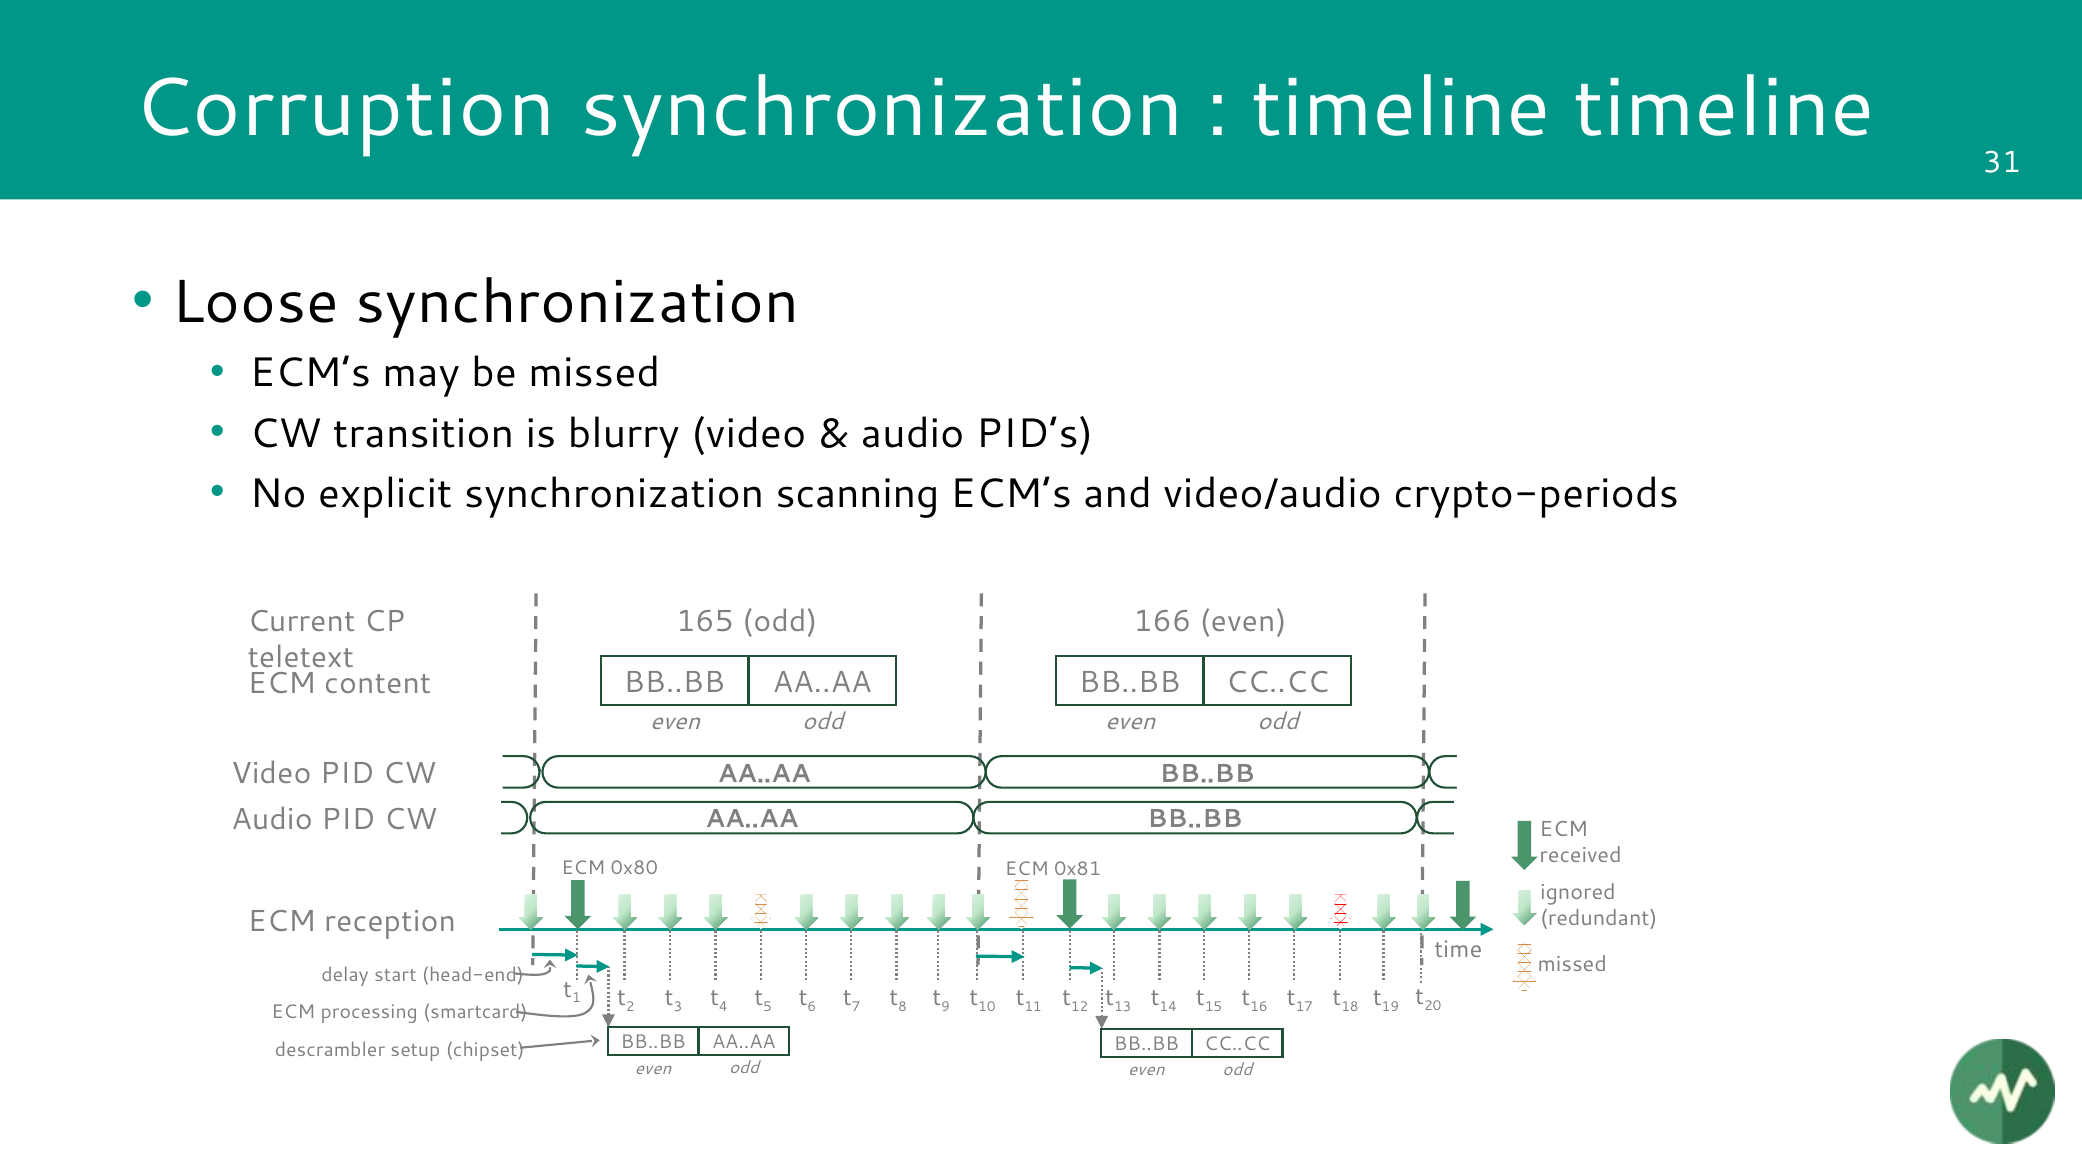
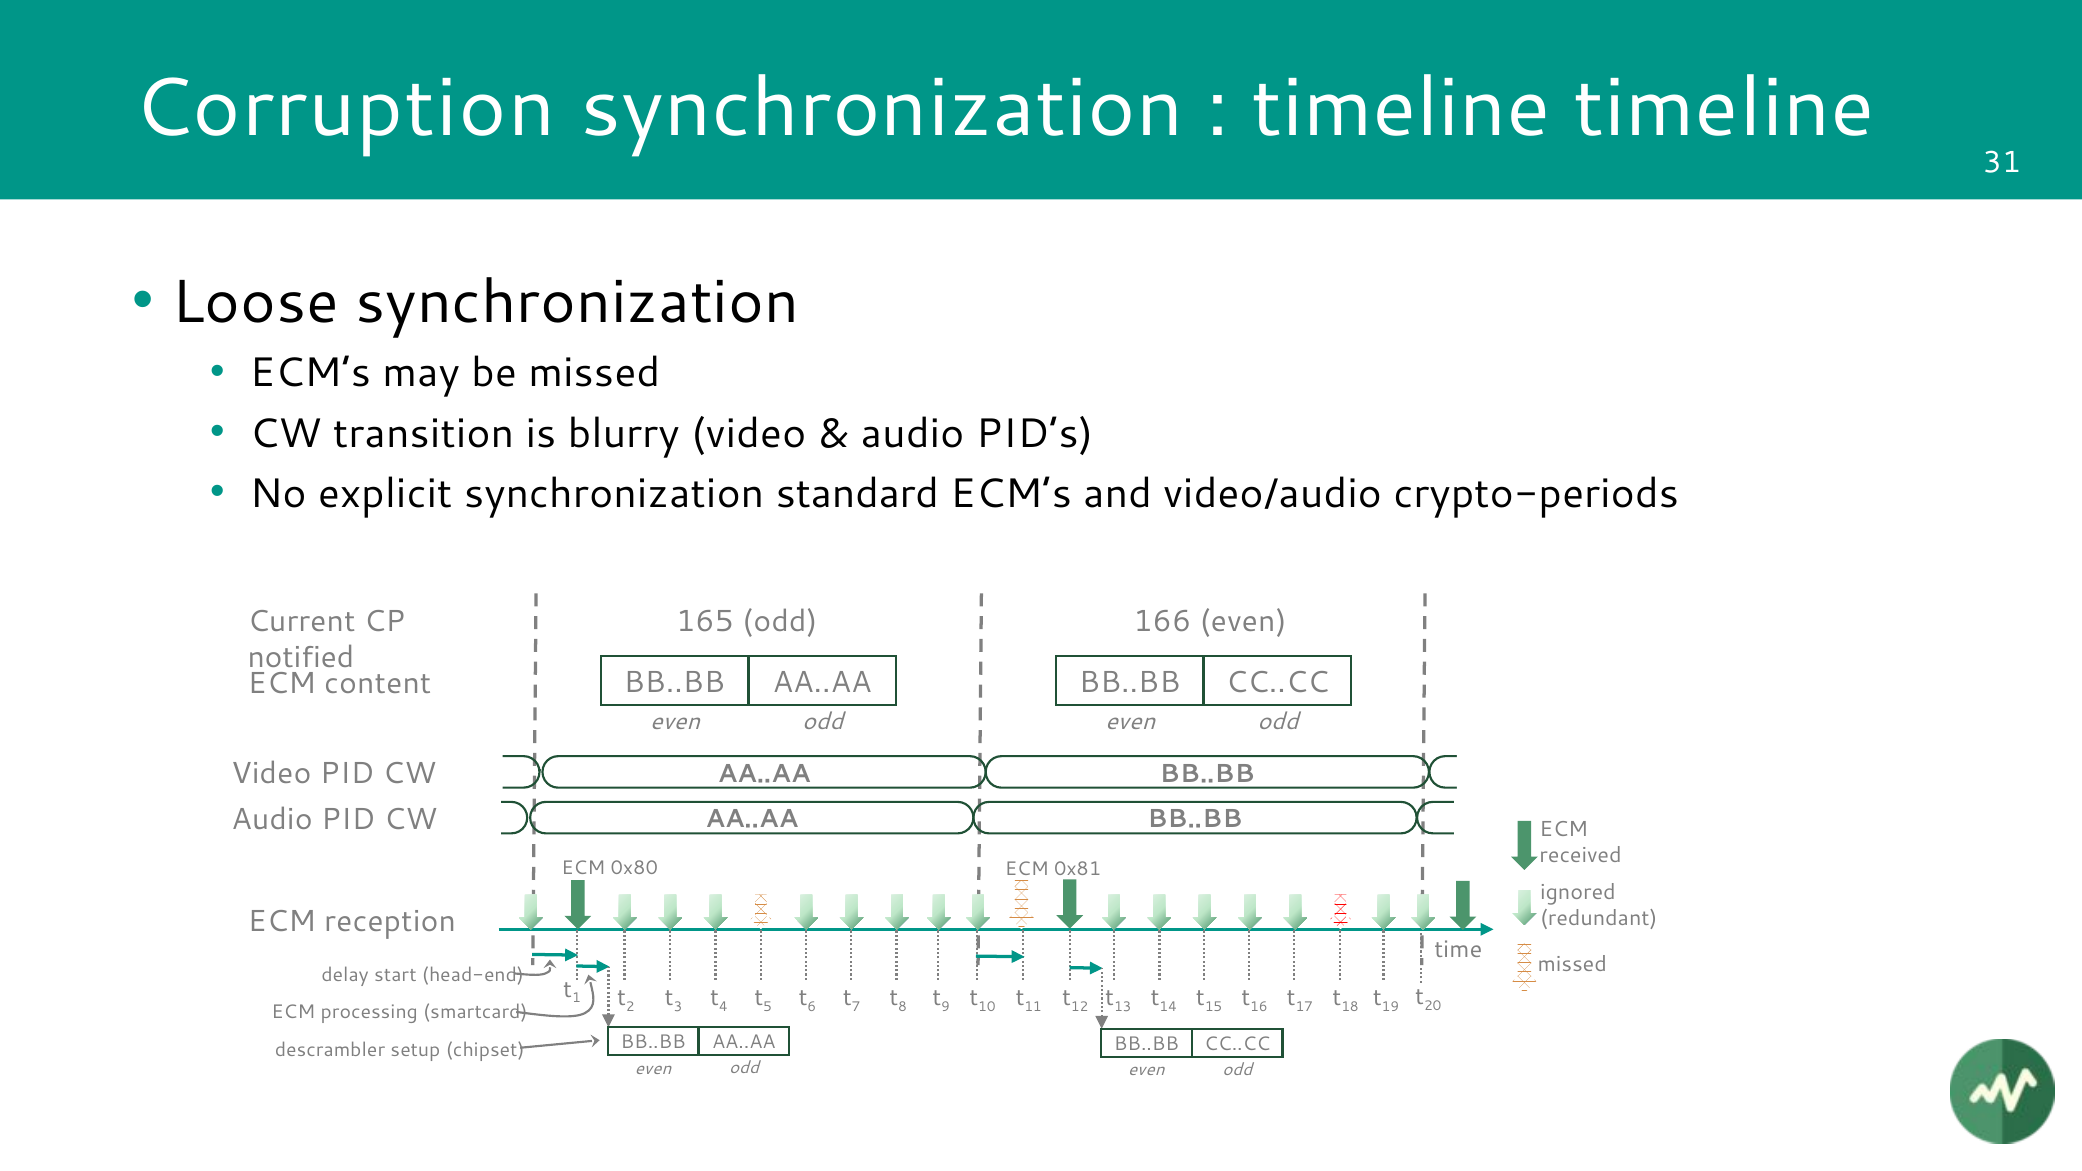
scanning: scanning -> standard
teletext: teletext -> notified
